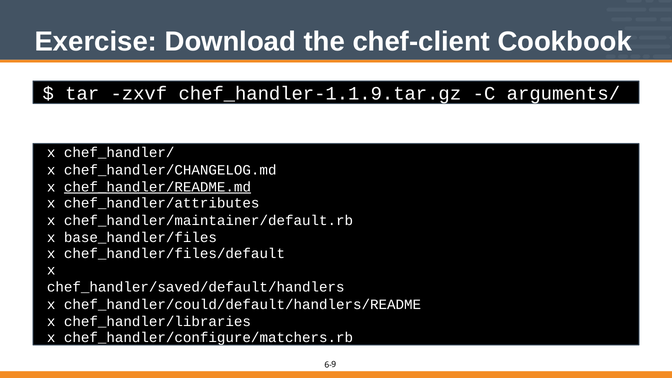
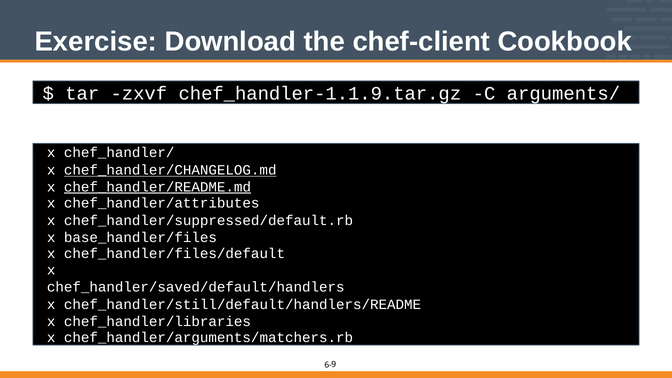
chef_handler/CHANGELOG.md underline: none -> present
chef_handler/maintainer/default.rb: chef_handler/maintainer/default.rb -> chef_handler/suppressed/default.rb
chef_handler/could/default/handlers/README: chef_handler/could/default/handlers/README -> chef_handler/still/default/handlers/README
chef_handler/configure/matchers.rb: chef_handler/configure/matchers.rb -> chef_handler/arguments/matchers.rb
